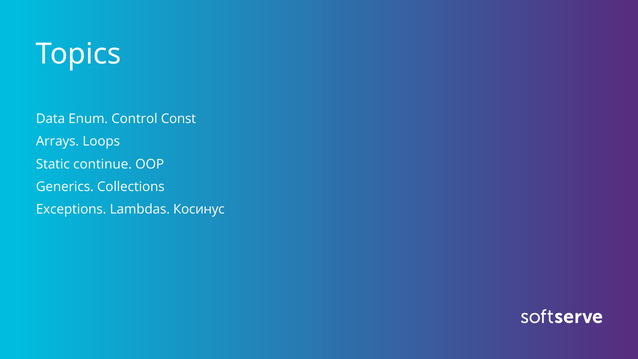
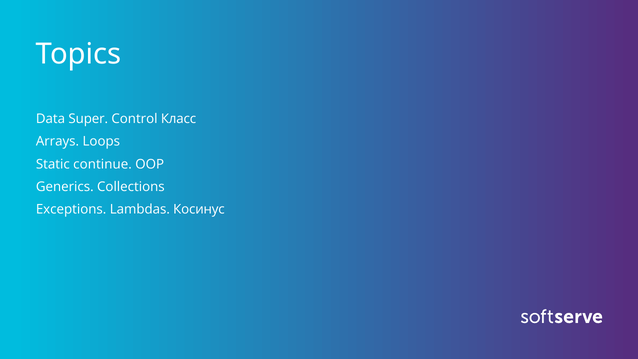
Enum: Enum -> Super
Const: Const -> Класс
